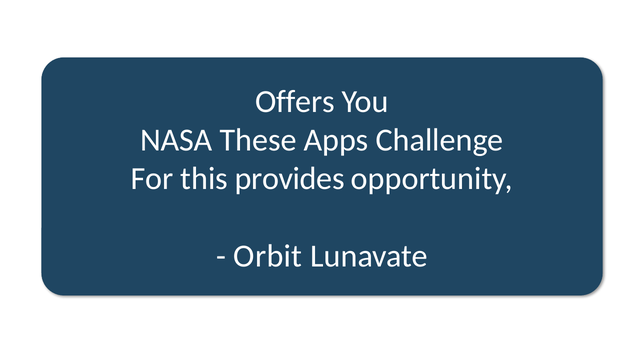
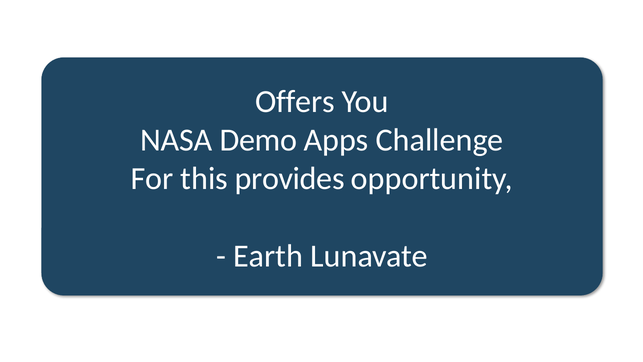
These: These -> Demo
Orbit: Orbit -> Earth
